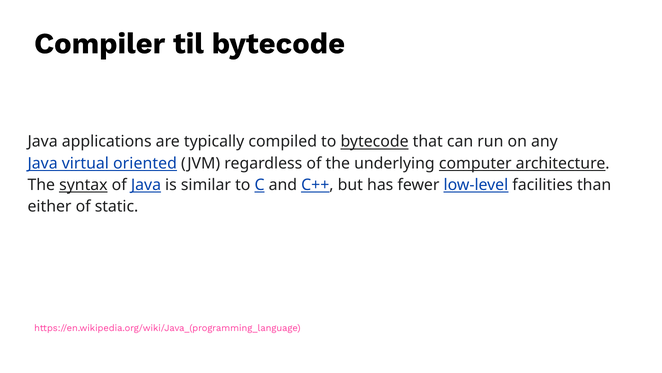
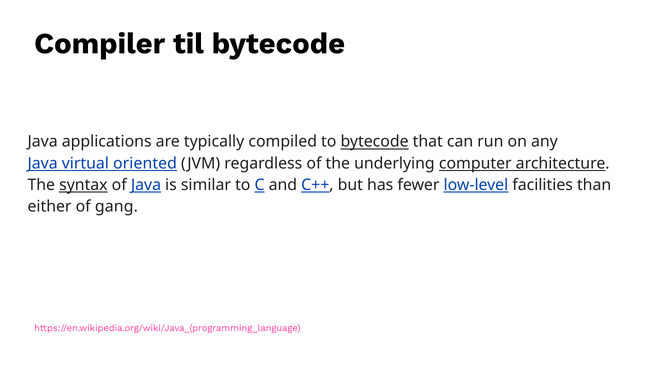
static: static -> gang
